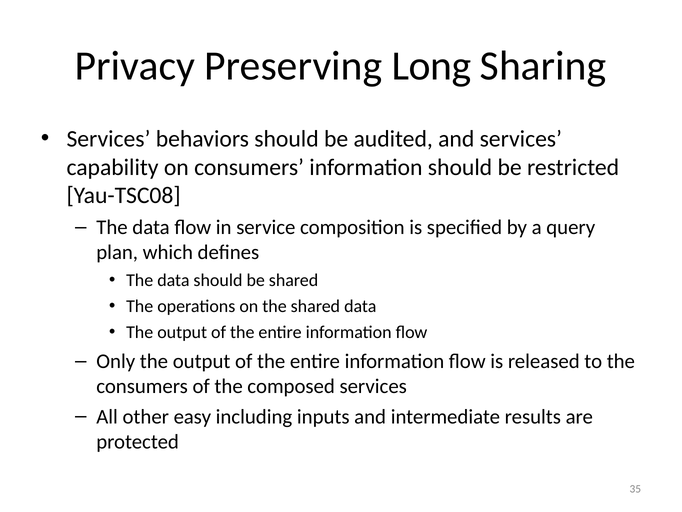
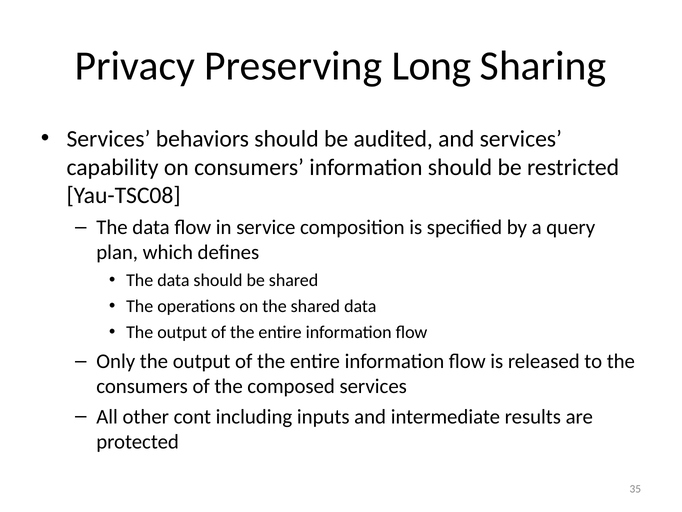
easy: easy -> cont
